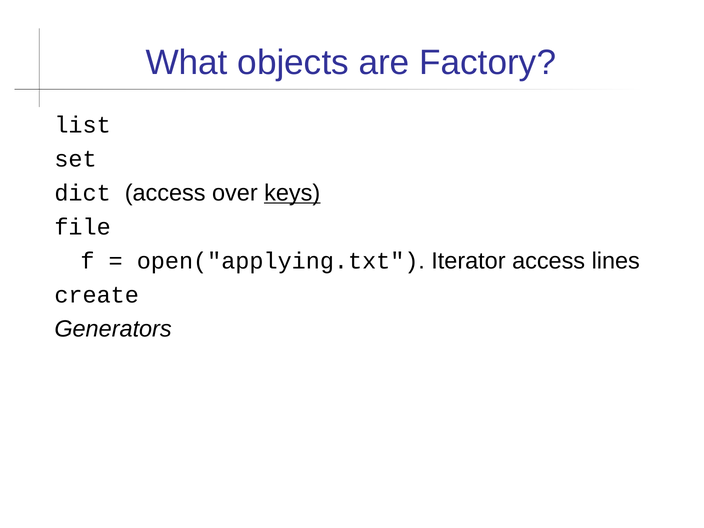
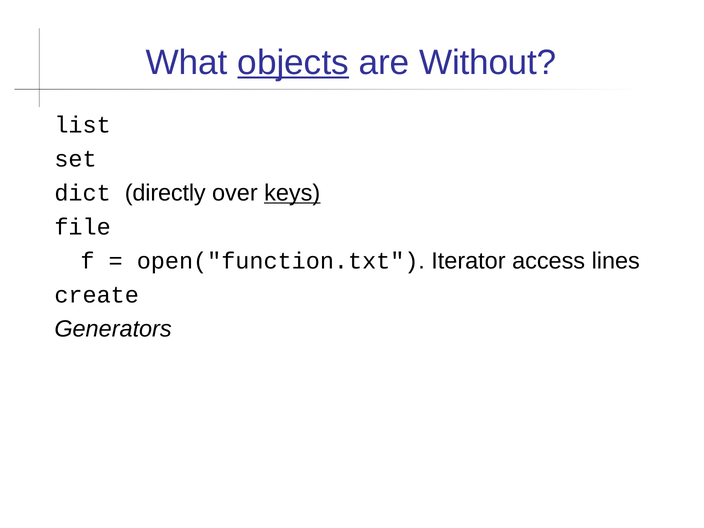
objects underline: none -> present
Factory: Factory -> Without
dict access: access -> directly
open("applying.txt: open("applying.txt -> open("function.txt
